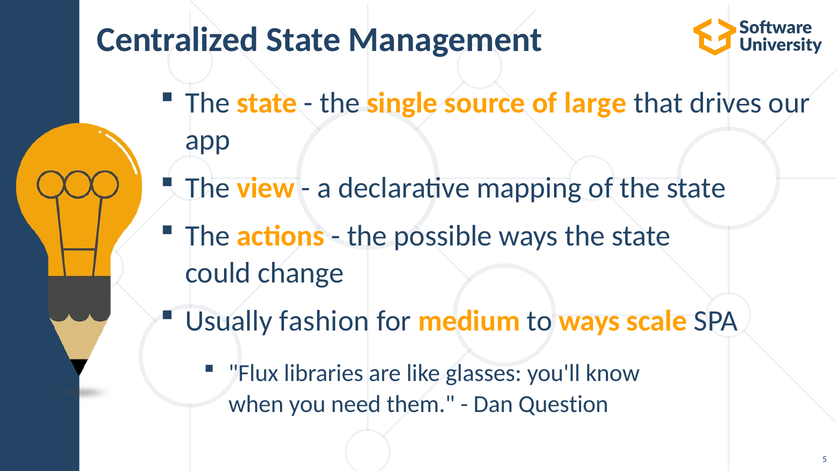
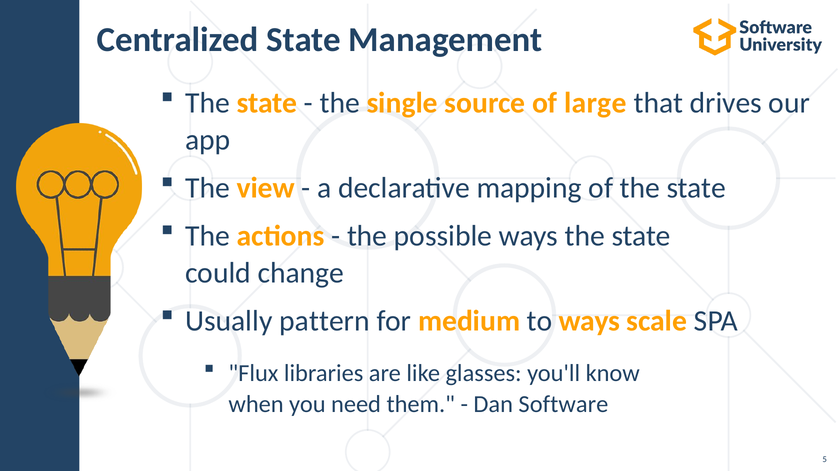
fashion: fashion -> pattern
Question: Question -> Software
